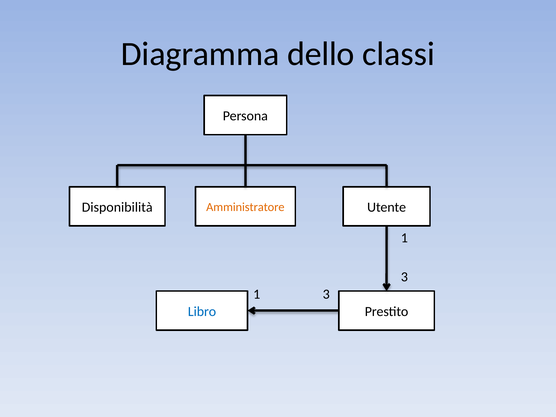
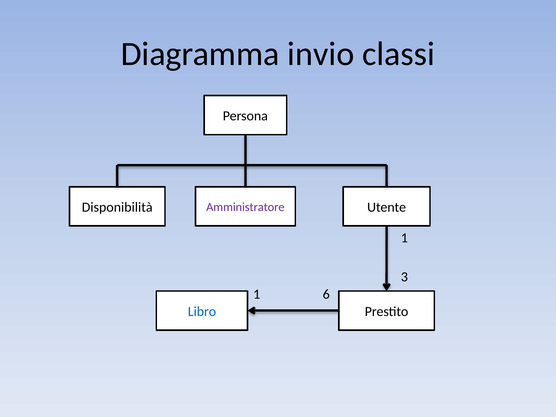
dello: dello -> invio
Amministratore colour: orange -> purple
1 3: 3 -> 6
